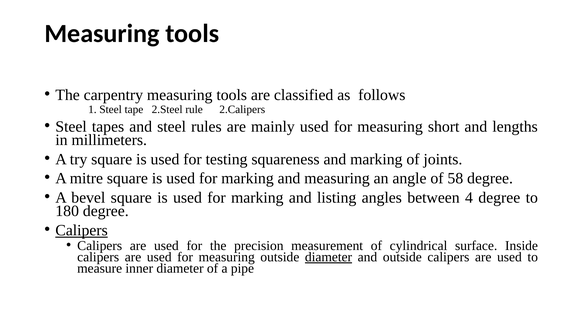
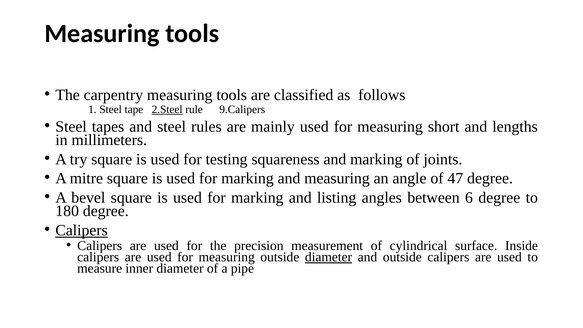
2.Steel underline: none -> present
2.Calipers: 2.Calipers -> 9.Calipers
58: 58 -> 47
4: 4 -> 6
